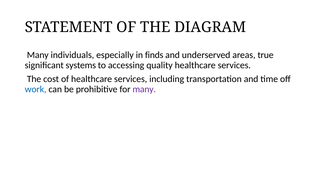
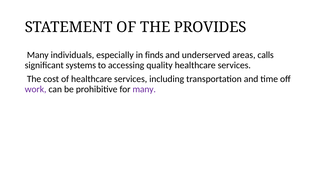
DIAGRAM: DIAGRAM -> PROVIDES
true: true -> calls
work colour: blue -> purple
